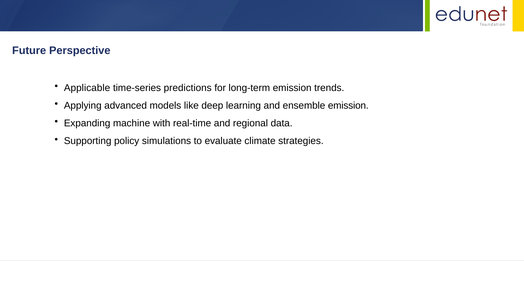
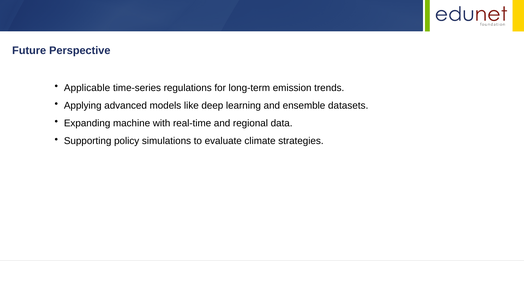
predictions: predictions -> regulations
ensemble emission: emission -> datasets
